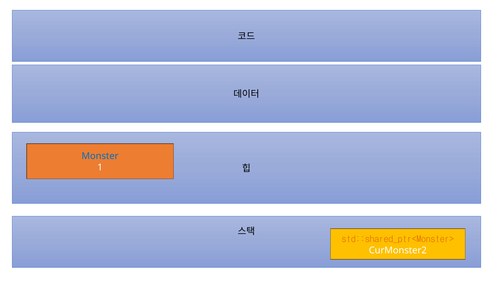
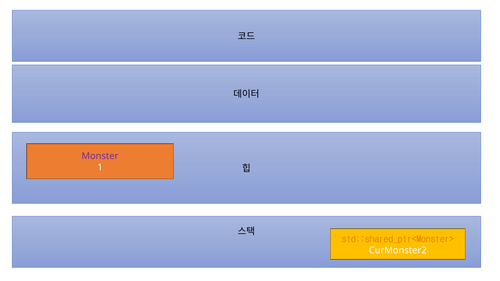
Monster colour: blue -> purple
